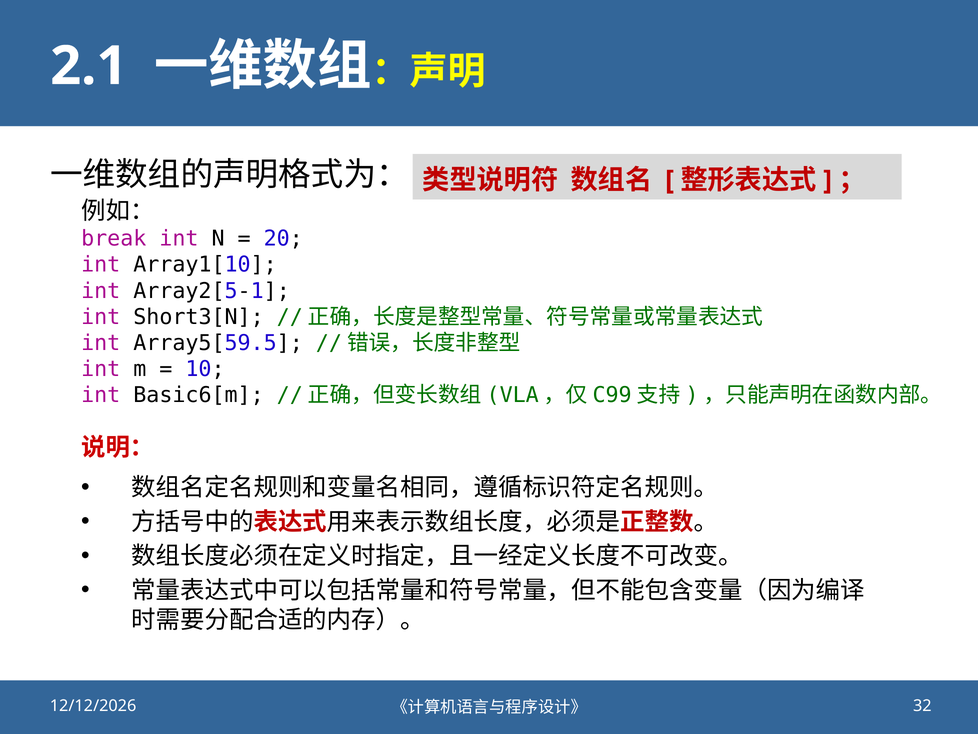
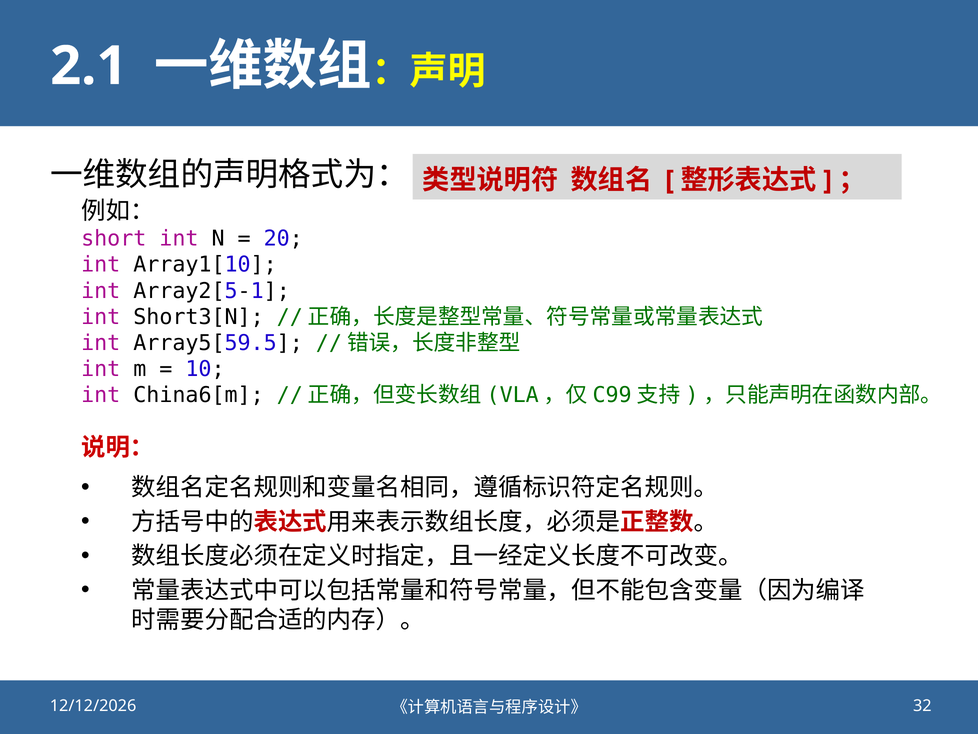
break: break -> short
Basic6[m: Basic6[m -> China6[m
